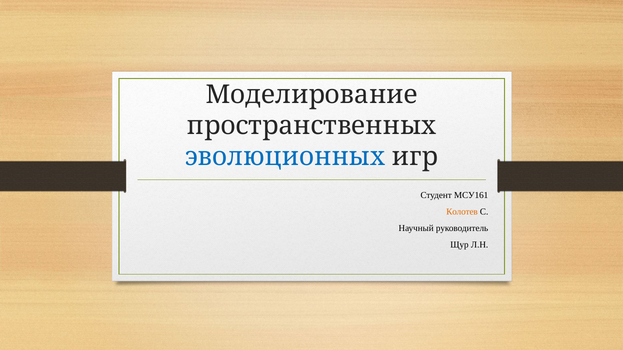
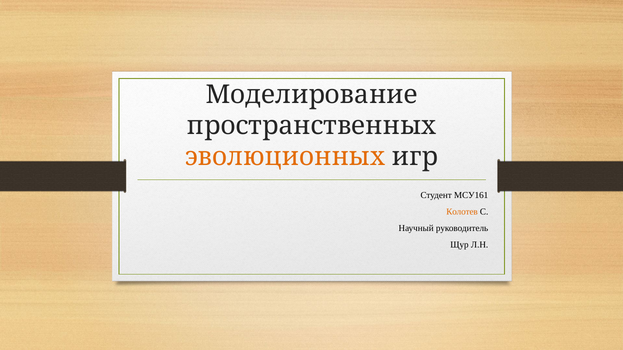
эволюционных colour: blue -> orange
